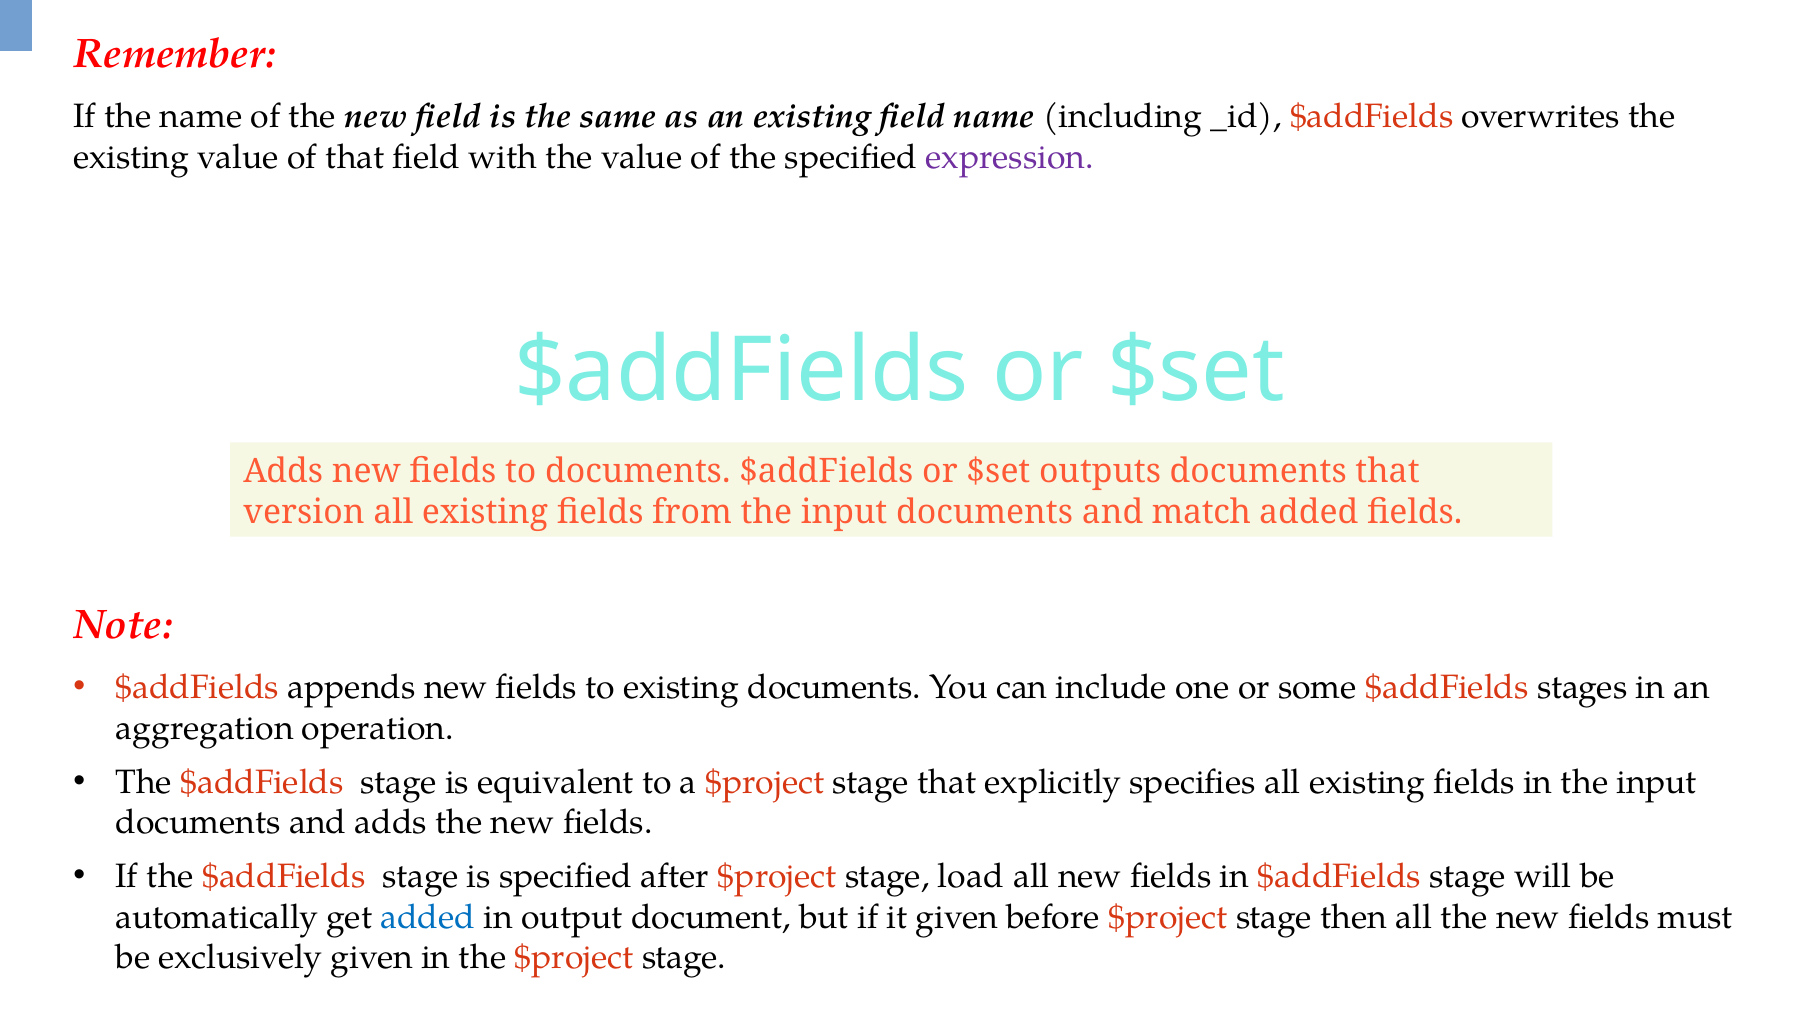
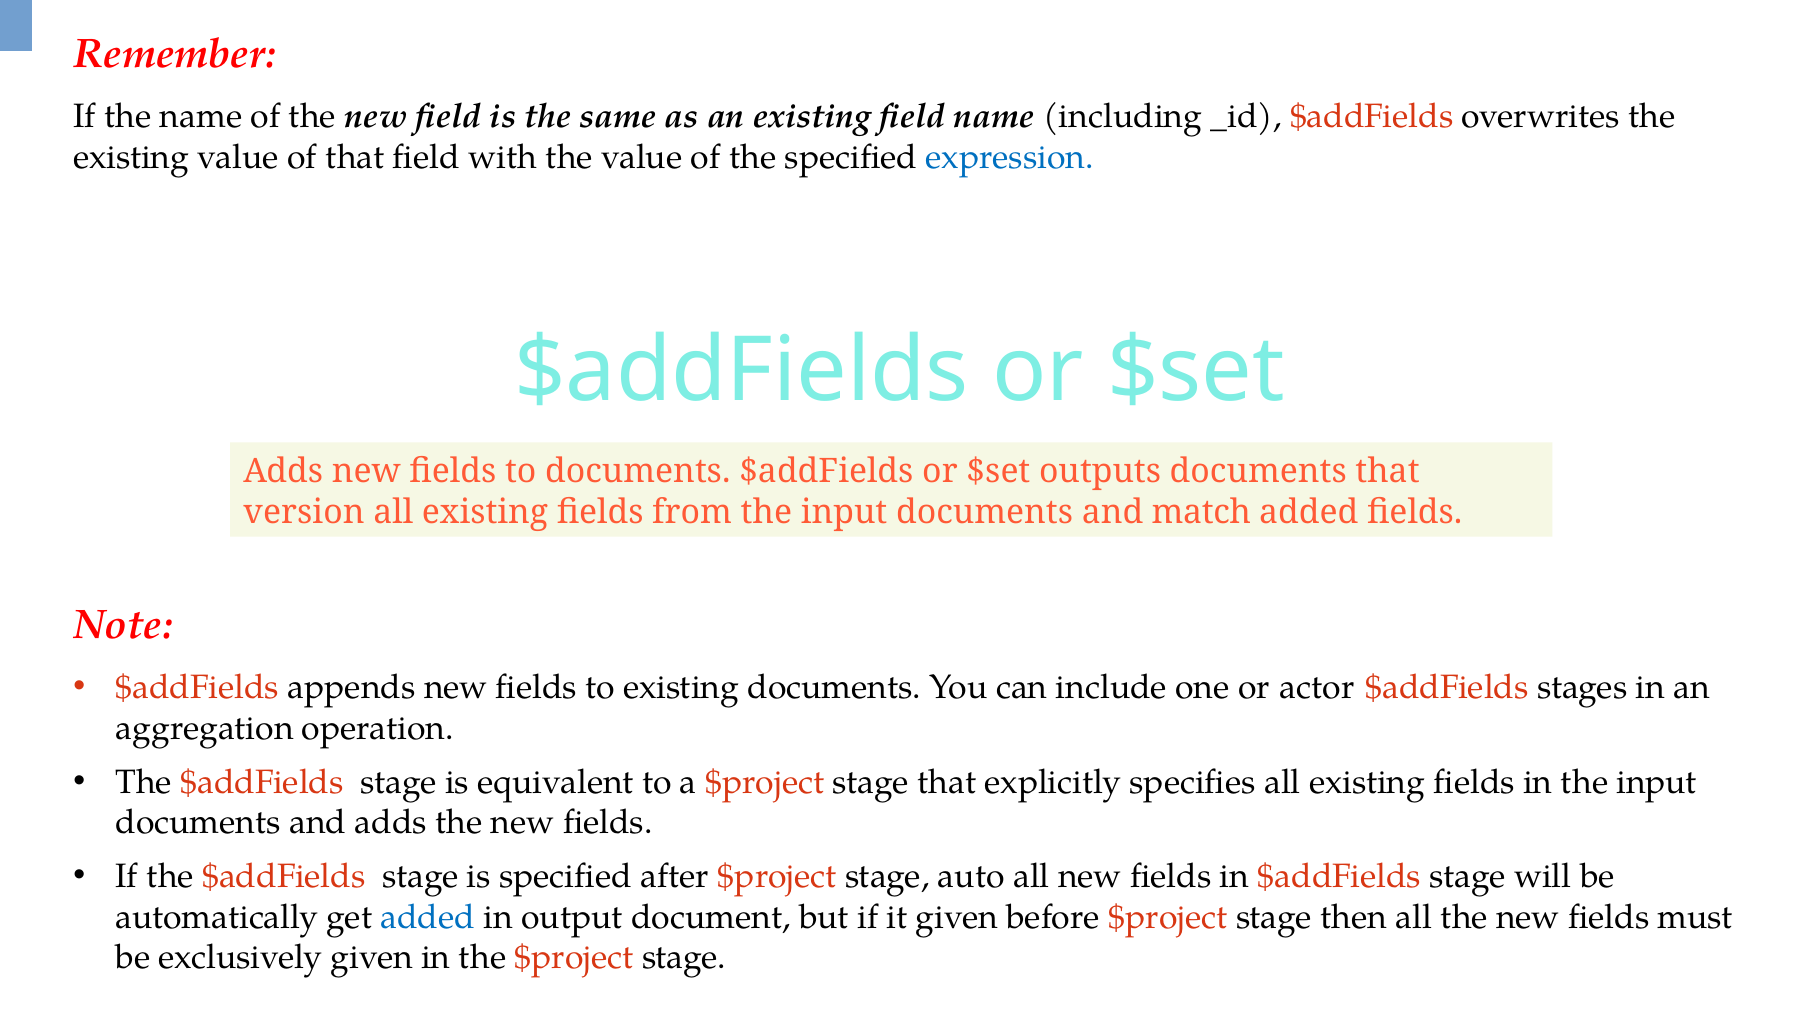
expression colour: purple -> blue
some: some -> actor
load: load -> auto
